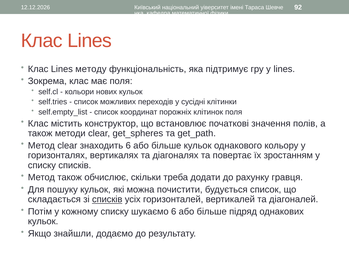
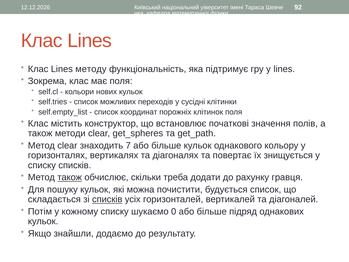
знаходить 6: 6 -> 7
зростанням: зростанням -> знищується
також at (70, 177) underline: none -> present
шукаємо 6: 6 -> 0
